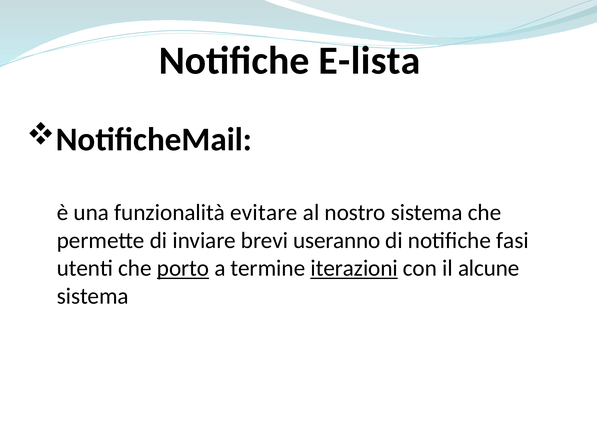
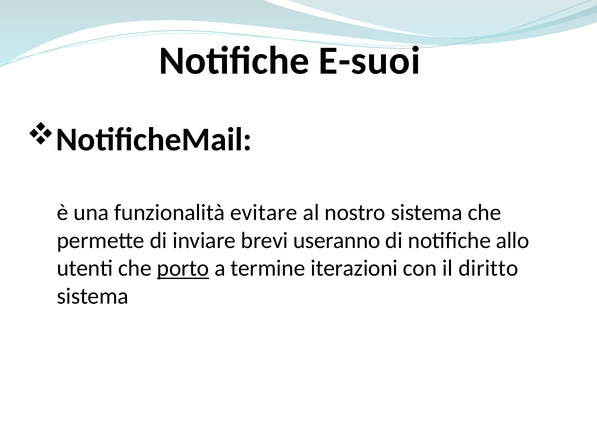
E-lista: E-lista -> E-suoi
fasi: fasi -> allo
iterazioni underline: present -> none
alcune: alcune -> diritto
